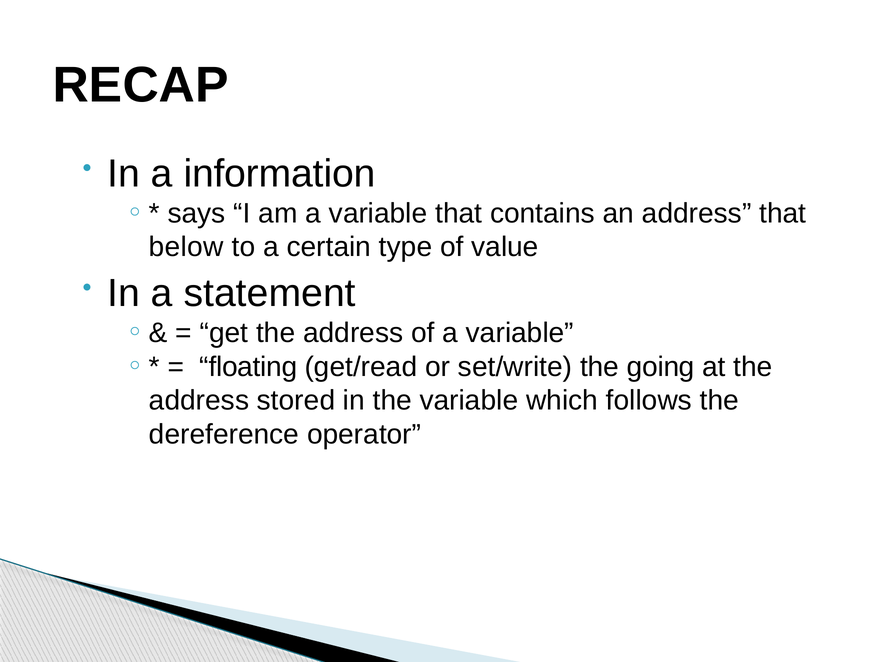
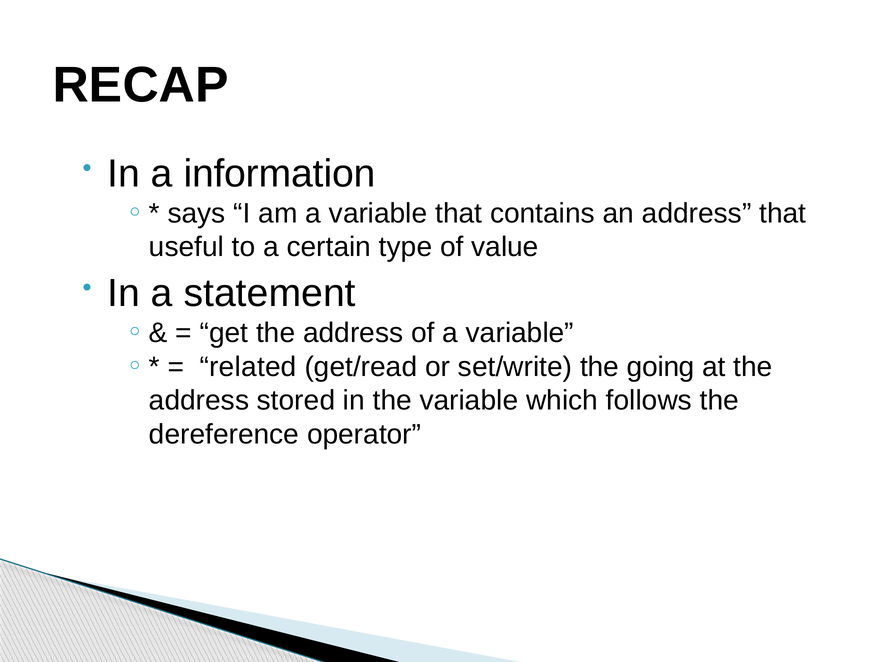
below: below -> useful
floating: floating -> related
